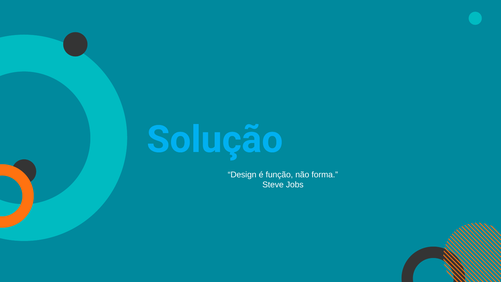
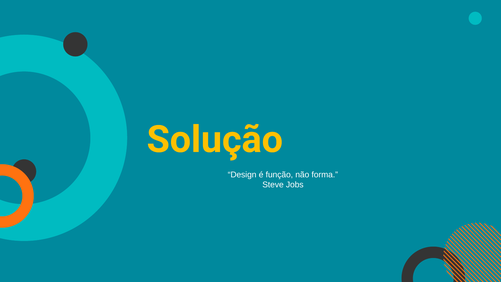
Solução colour: light blue -> yellow
